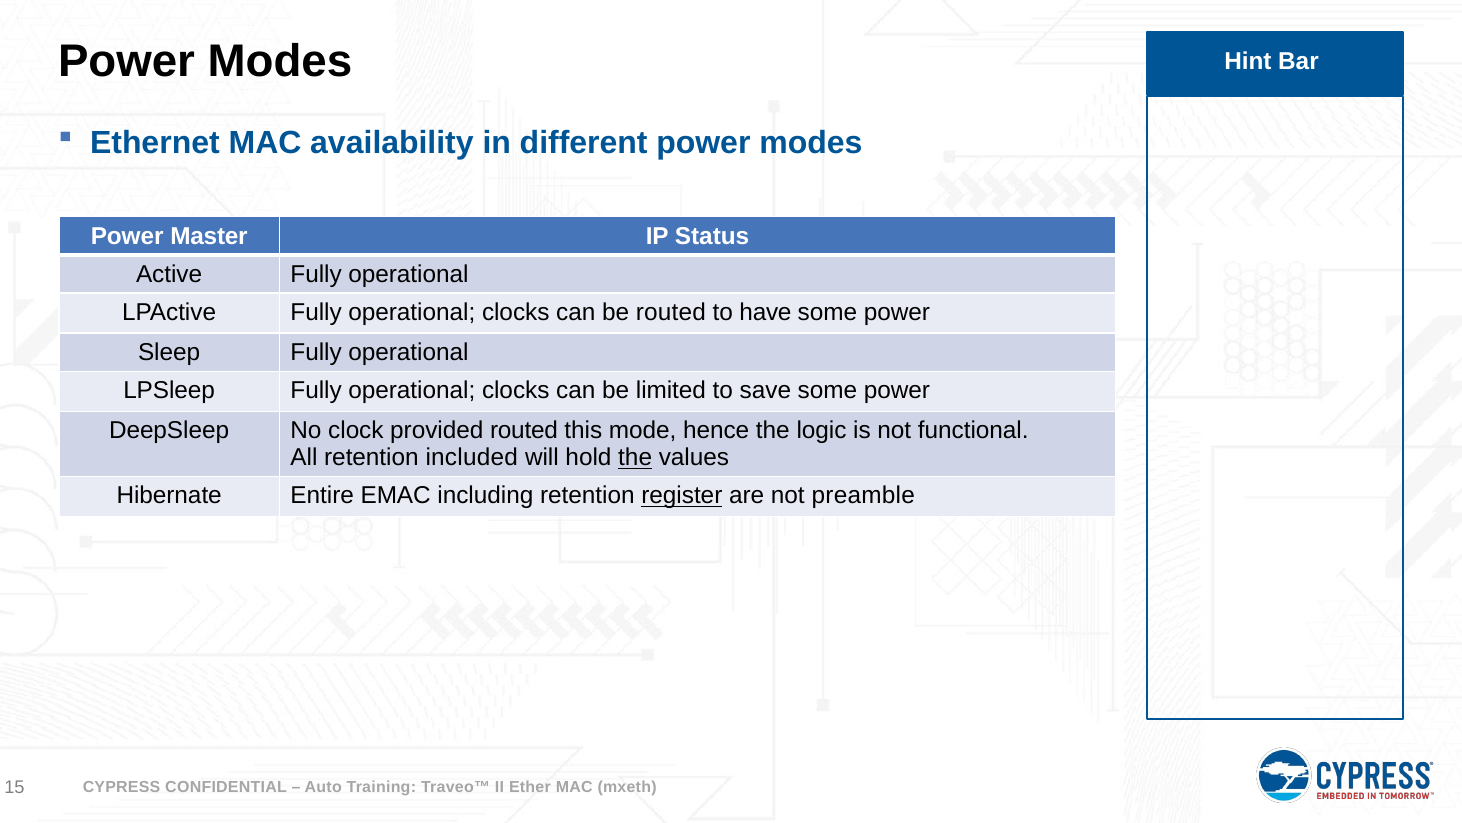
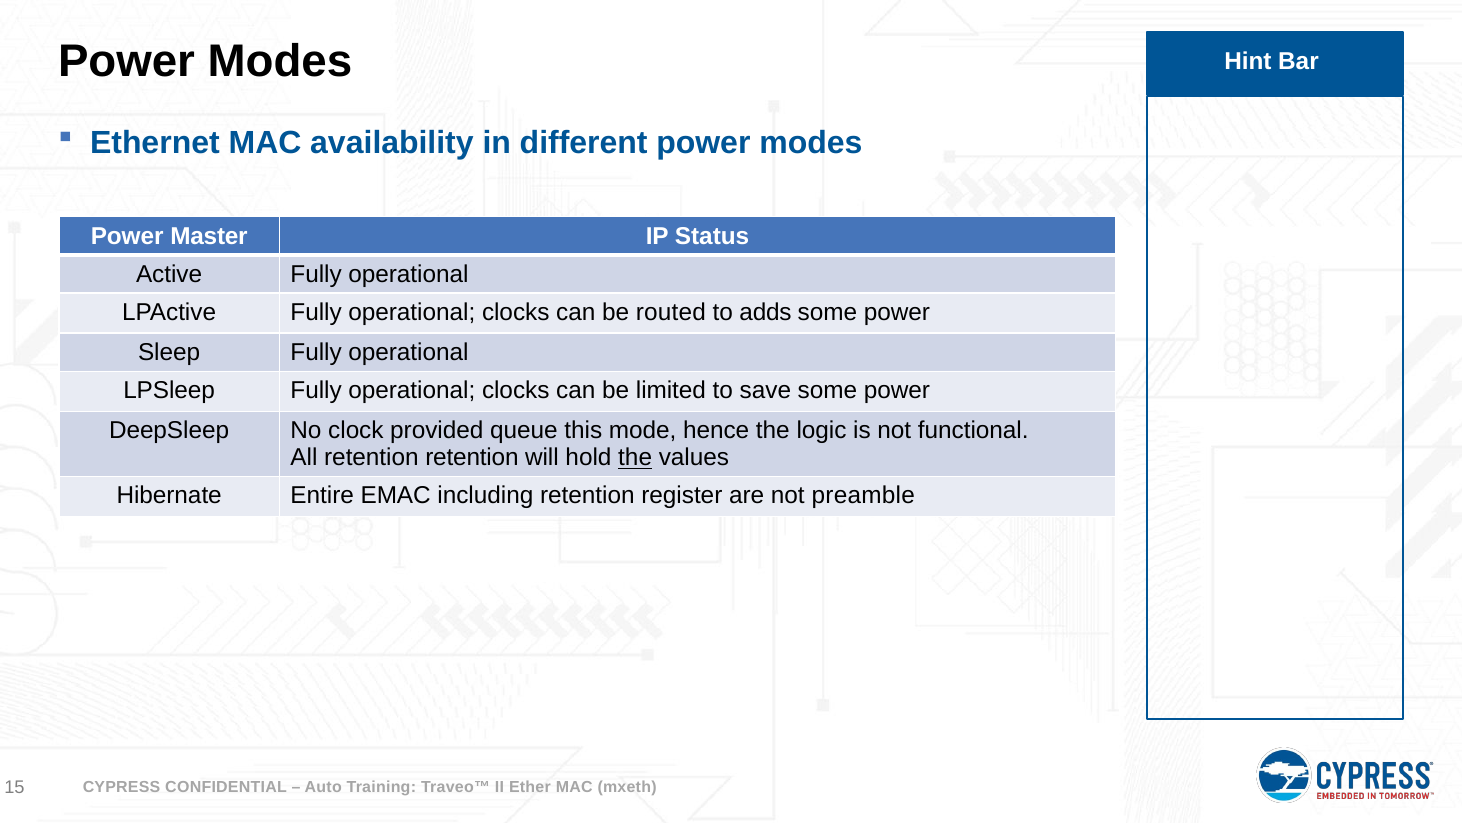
have: have -> adds
provided routed: routed -> queue
retention included: included -> retention
register underline: present -> none
